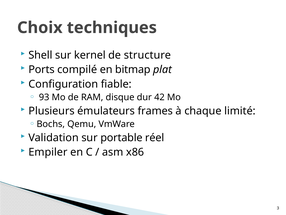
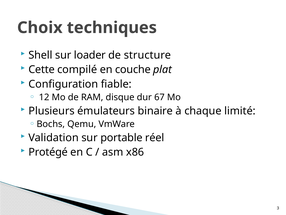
kernel: kernel -> loader
Ports: Ports -> Cette
bitmap: bitmap -> couche
93: 93 -> 12
42: 42 -> 67
frames: frames -> binaire
Empiler: Empiler -> Protégé
